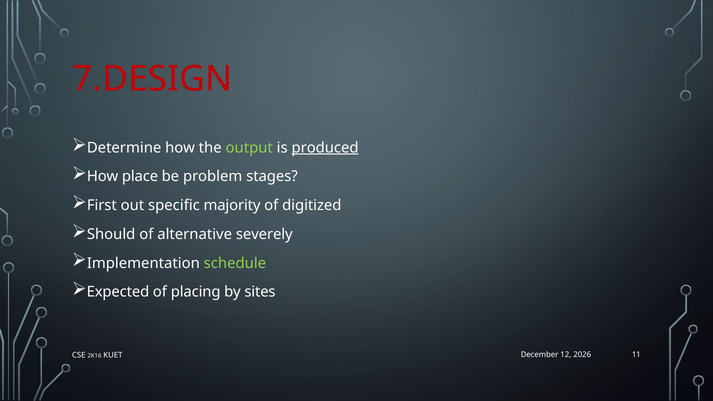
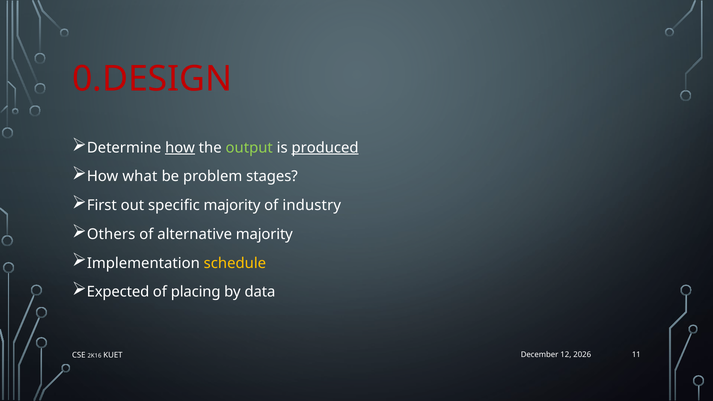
7.DESIGN: 7.DESIGN -> 0.DESIGN
how at (180, 148) underline: none -> present
place: place -> what
digitized: digitized -> industry
Should: Should -> Others
alternative severely: severely -> majority
schedule colour: light green -> yellow
sites: sites -> data
